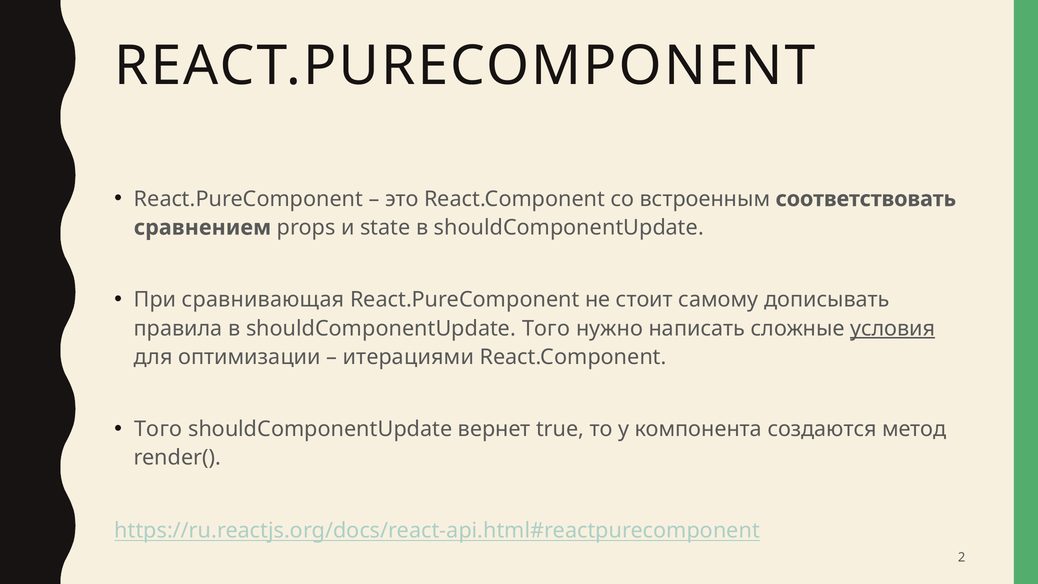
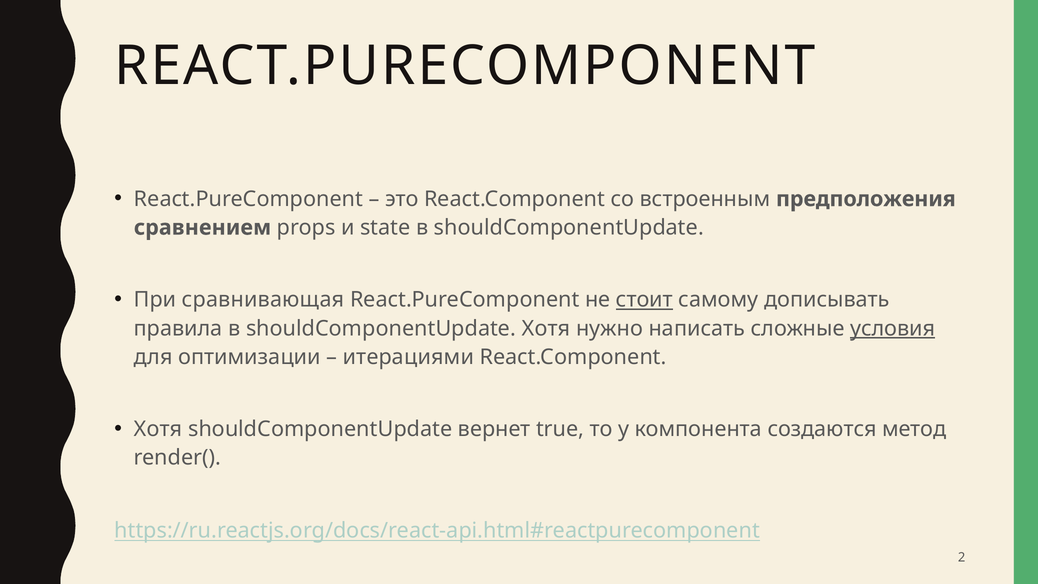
соответствовать: соответствовать -> предположения
стоит underline: none -> present
shouldComponentUpdate Того: Того -> Хотя
Того at (158, 429): Того -> Хотя
